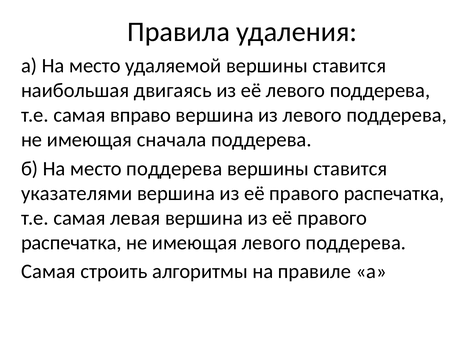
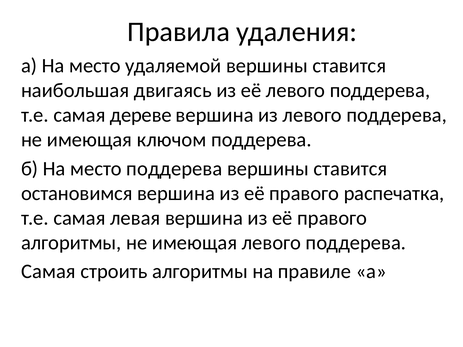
вправо: вправо -> дереве
сначала: сначала -> ключом
указателями: указателями -> остановимся
распечатка at (71, 243): распечатка -> алгоритмы
